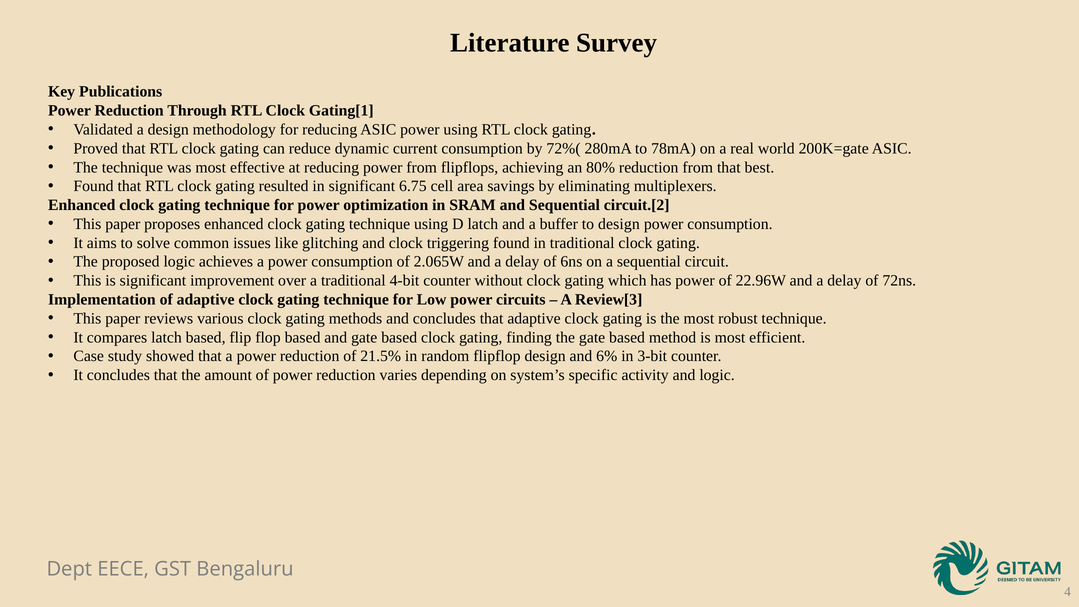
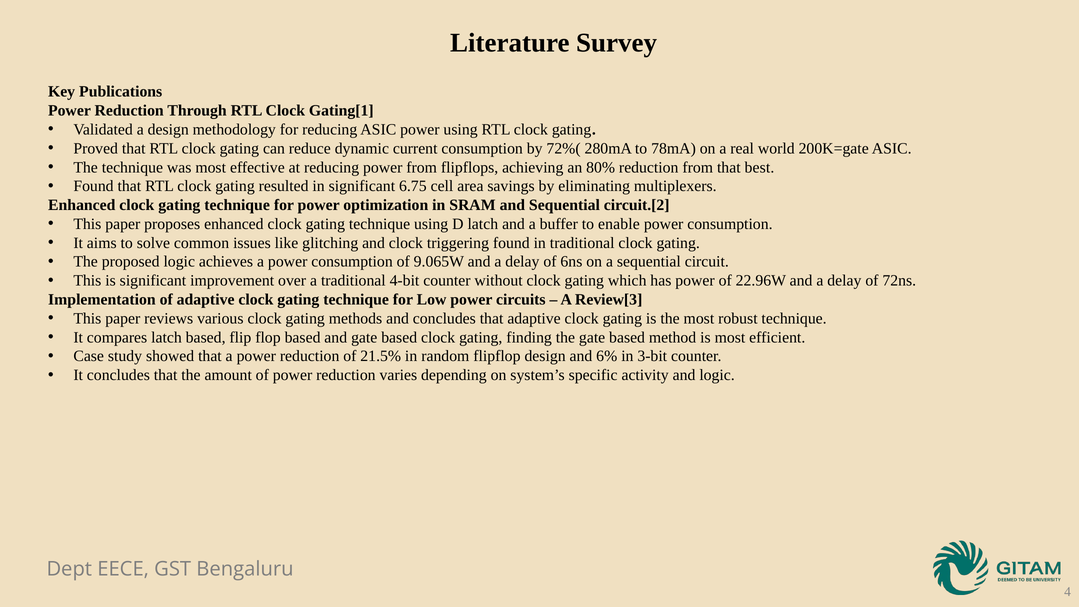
to design: design -> enable
2.065W: 2.065W -> 9.065W
